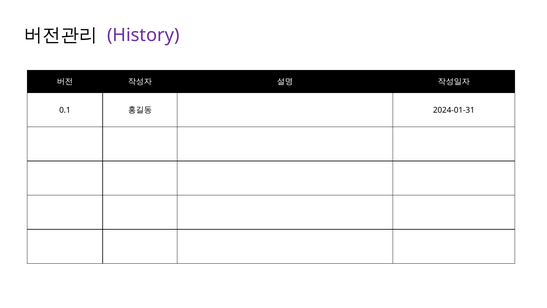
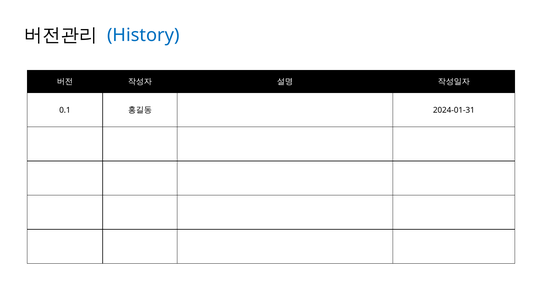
History colour: purple -> blue
